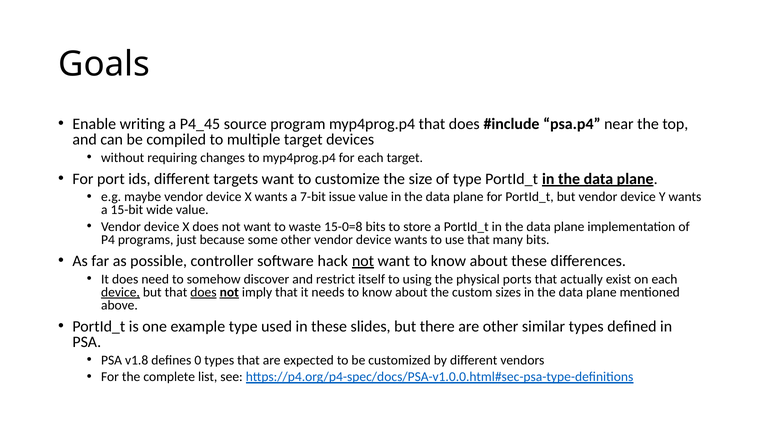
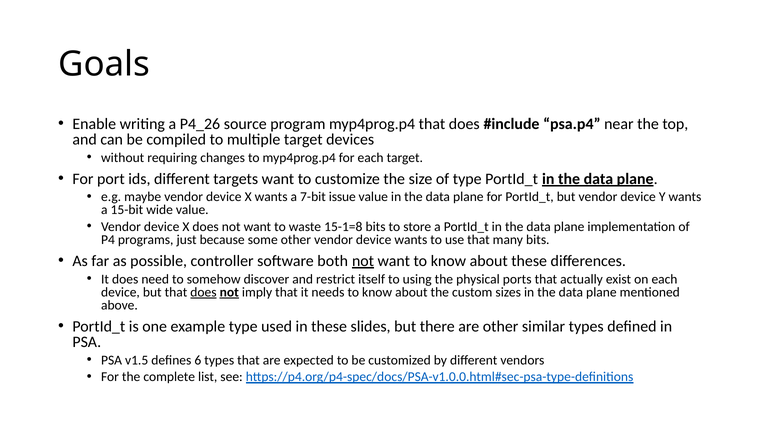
P4_45: P4_45 -> P4_26
15-0=8: 15-0=8 -> 15-1=8
hack: hack -> both
device at (120, 292) underline: present -> none
v1.8: v1.8 -> v1.5
0: 0 -> 6
